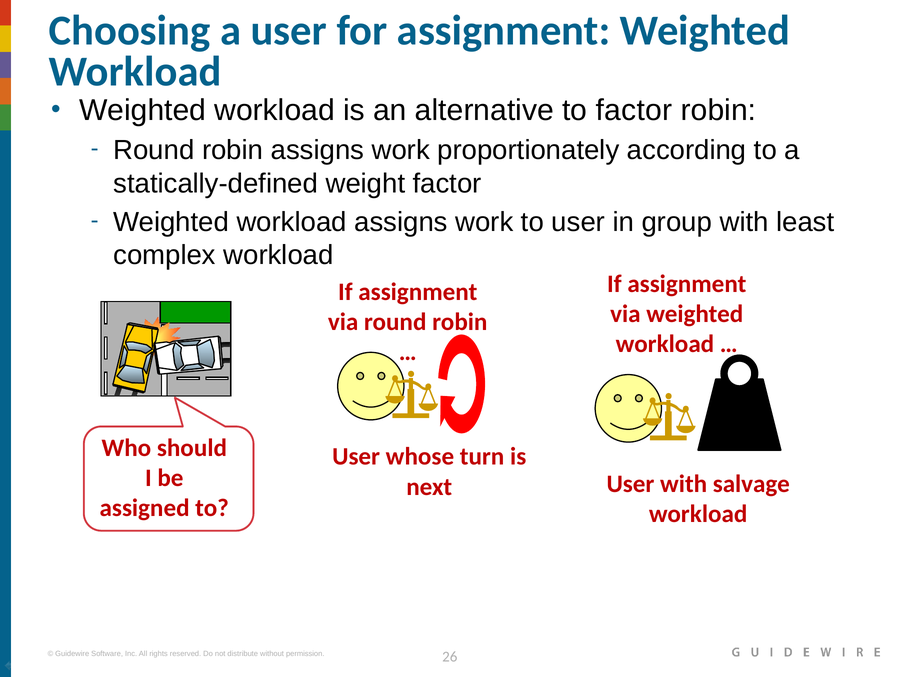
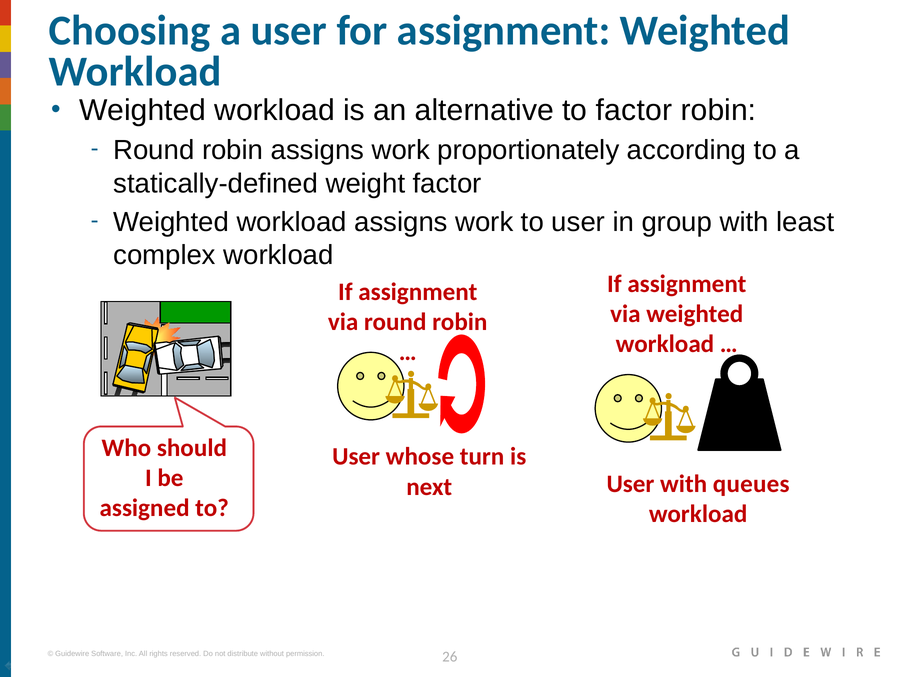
salvage: salvage -> queues
